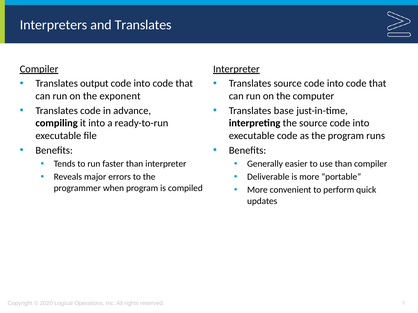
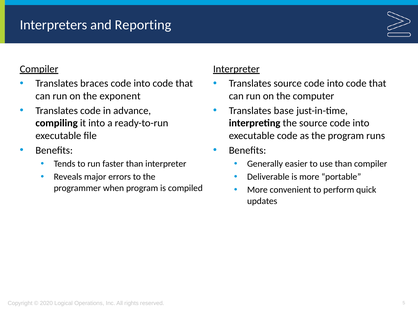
and Translates: Translates -> Reporting
output: output -> braces
